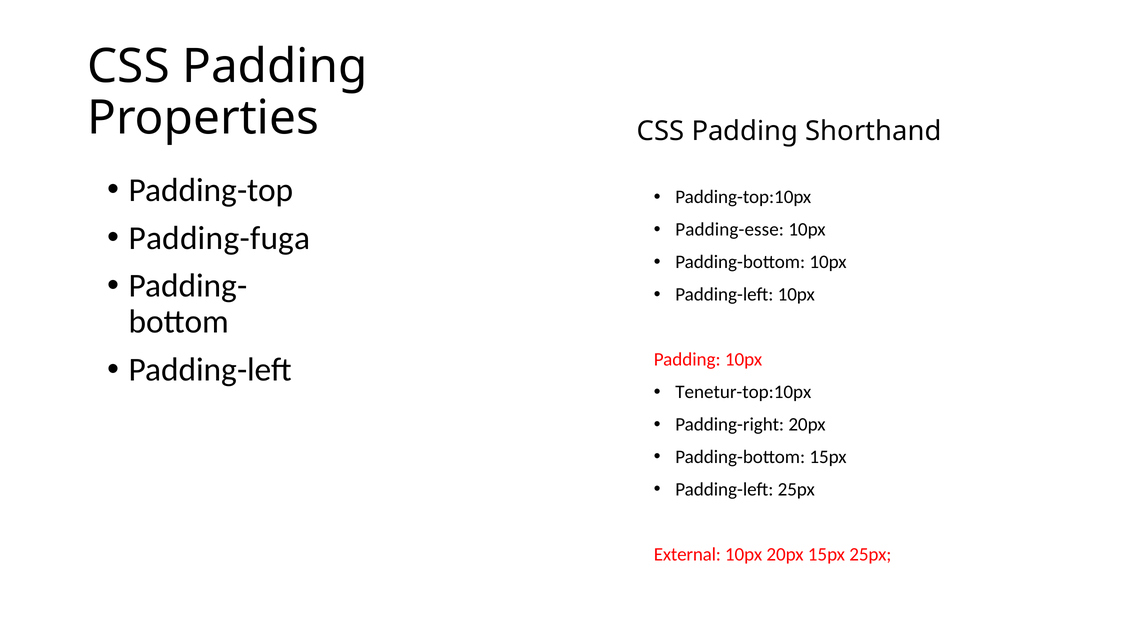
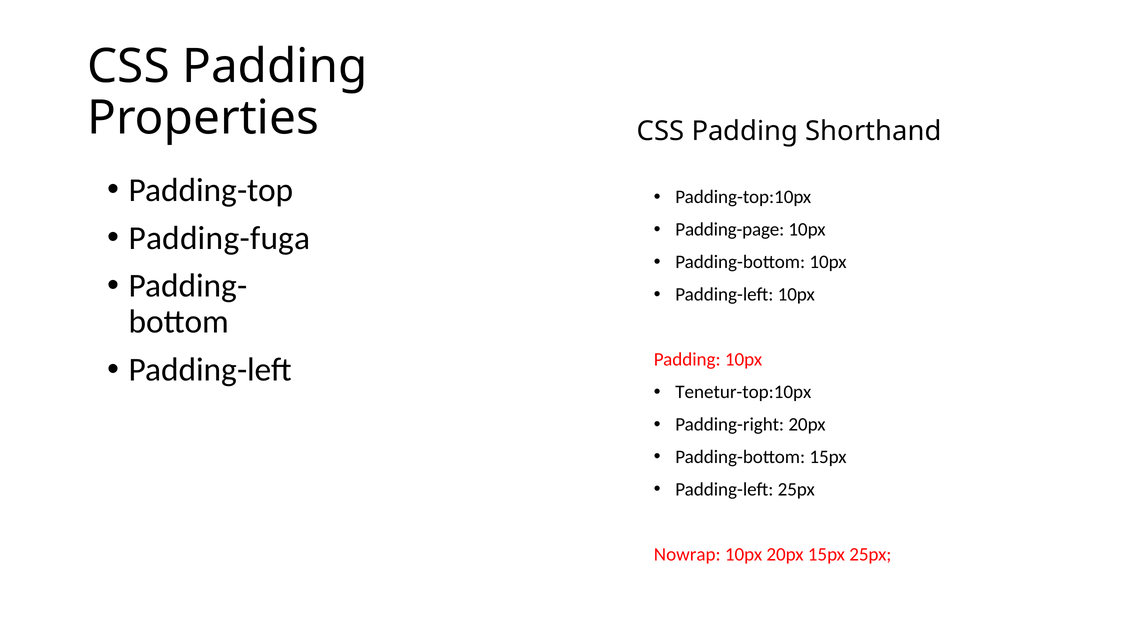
Padding-esse: Padding-esse -> Padding-page
External: External -> Nowrap
